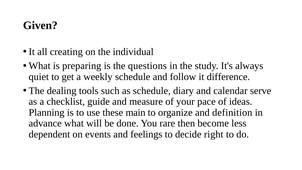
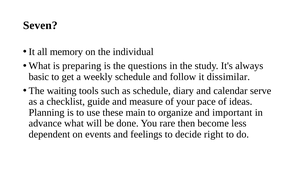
Given: Given -> Seven
creating: creating -> memory
quiet: quiet -> basic
difference: difference -> dissimilar
dealing: dealing -> waiting
definition: definition -> important
